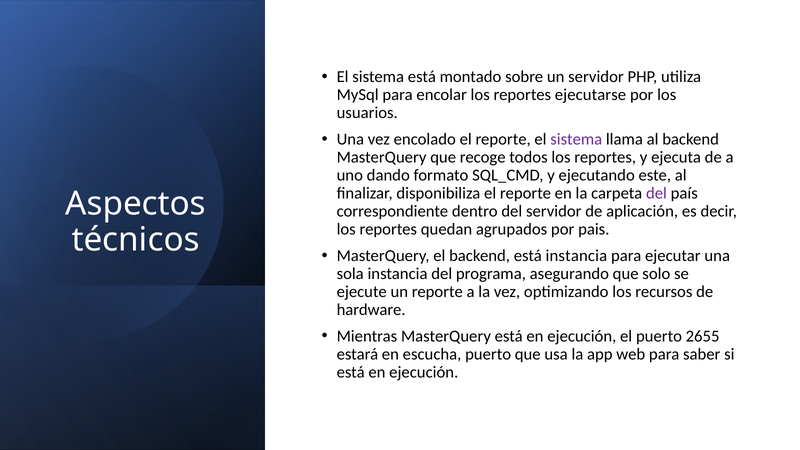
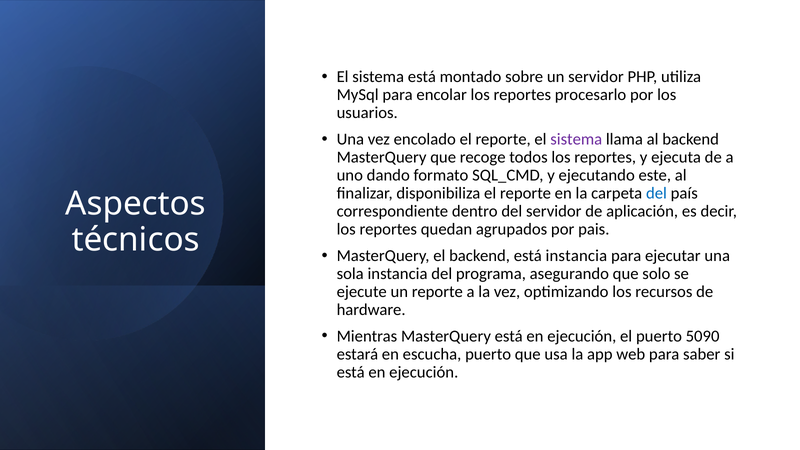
ejecutarse: ejecutarse -> procesarlo
del at (656, 193) colour: purple -> blue
2655: 2655 -> 5090
